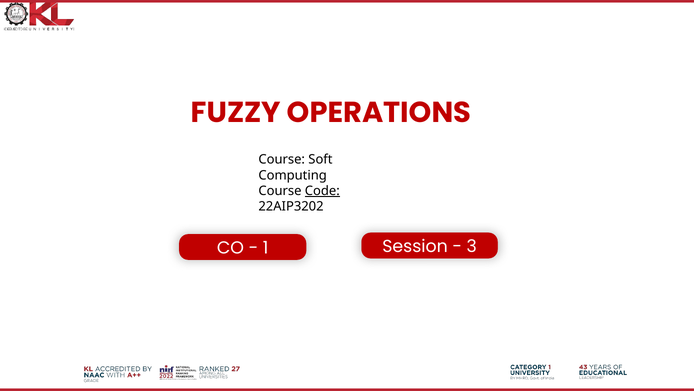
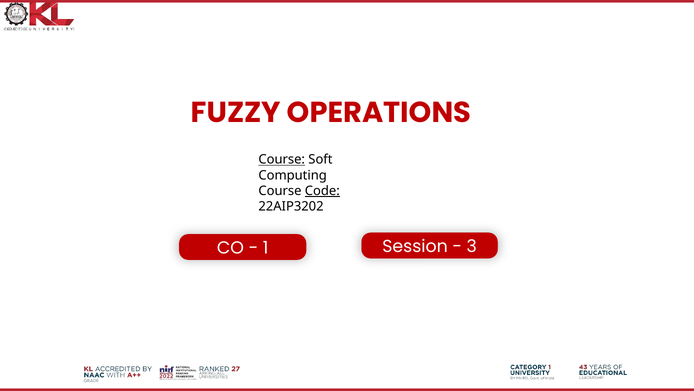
Course at (282, 159) underline: none -> present
